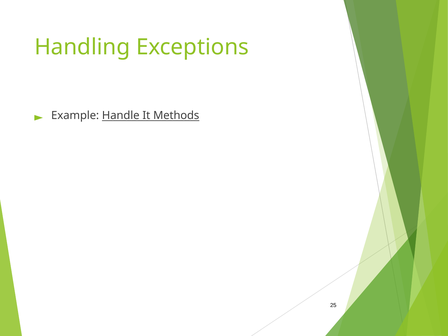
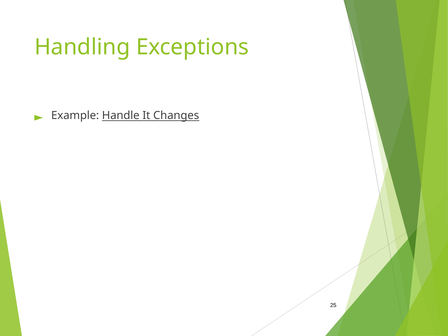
Methods: Methods -> Changes
